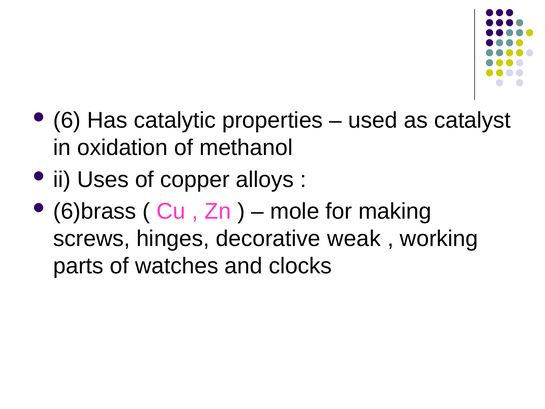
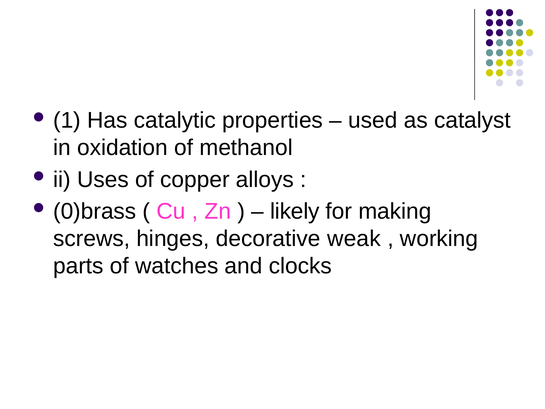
6: 6 -> 1
6)brass: 6)brass -> 0)brass
mole: mole -> likely
